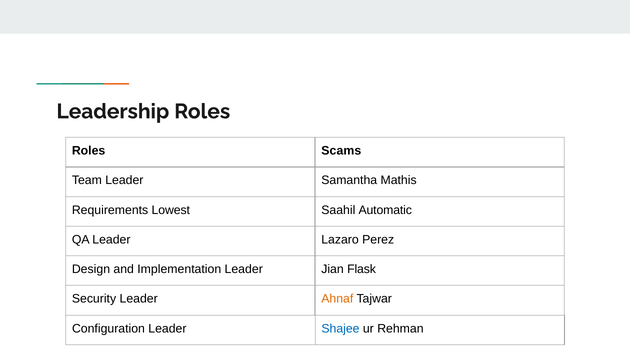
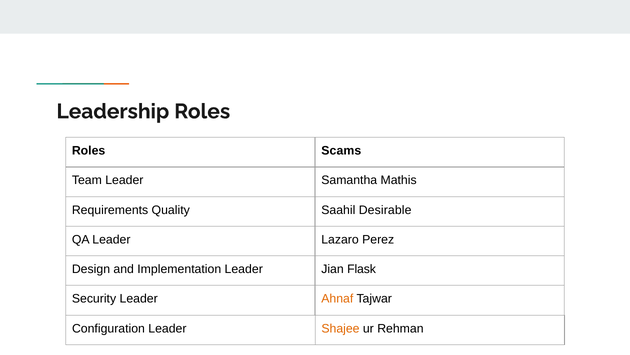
Lowest: Lowest -> Quality
Automatic: Automatic -> Desirable
Shajee colour: blue -> orange
